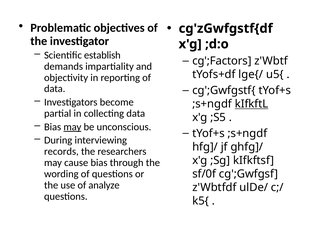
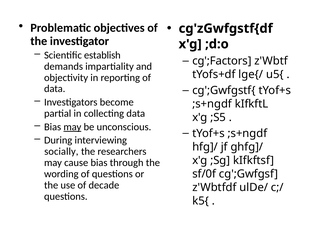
kIfkftL underline: present -> none
records: records -> socially
analyze: analyze -> decade
